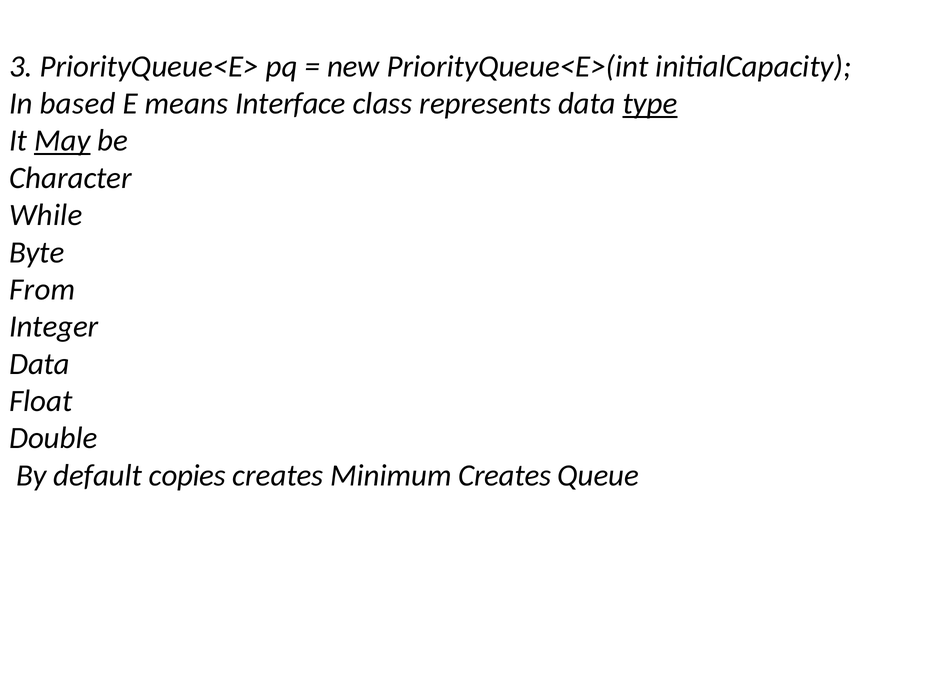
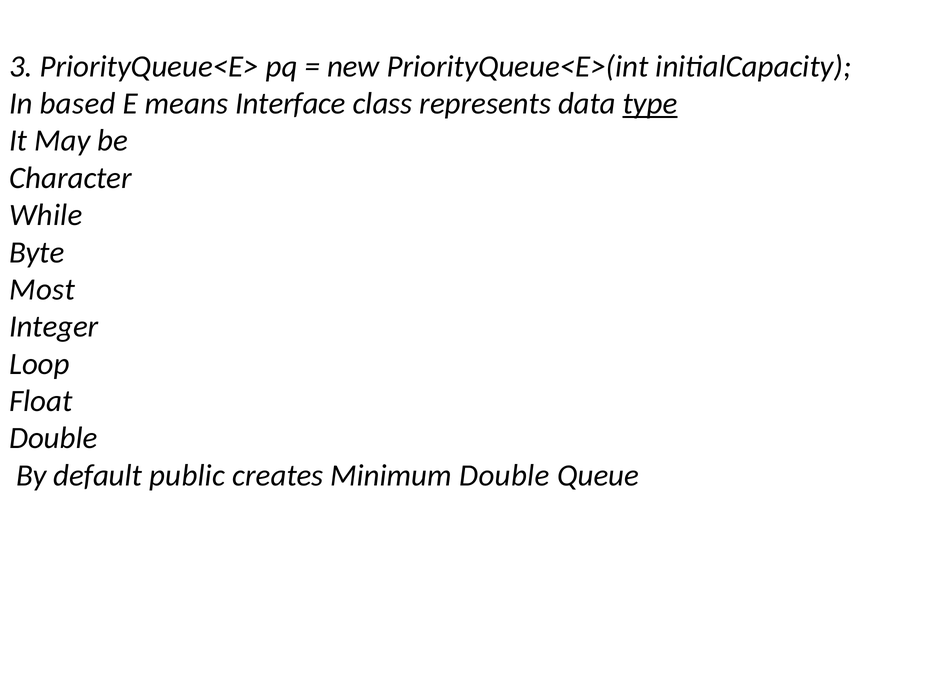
May underline: present -> none
From: From -> Most
Data at (39, 364): Data -> Loop
copies: copies -> public
Minimum Creates: Creates -> Double
